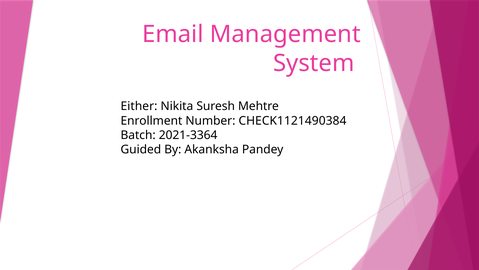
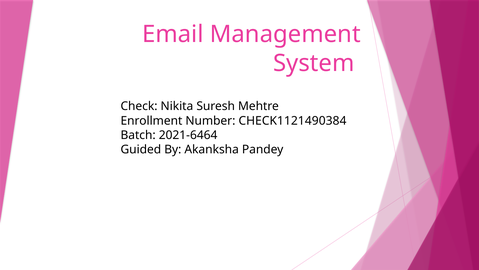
Either: Either -> Check
2021-3364: 2021-3364 -> 2021-6464
